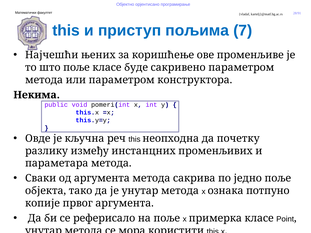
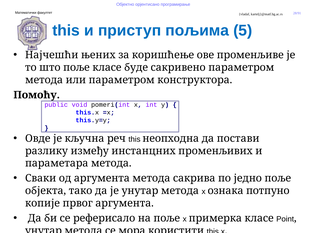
7: 7 -> 5
Некима: Некима -> Помоћу
почетку: почетку -> постави
